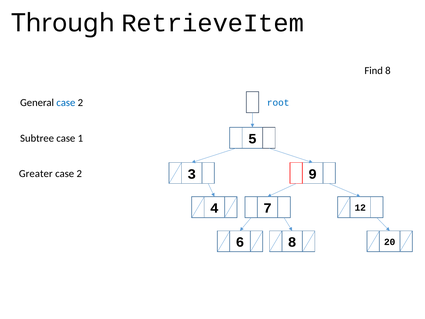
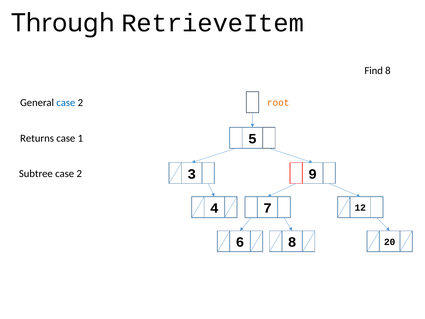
root colour: blue -> orange
Subtree: Subtree -> Returns
Greater: Greater -> Subtree
